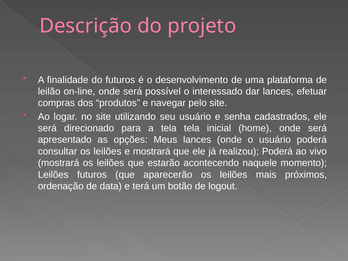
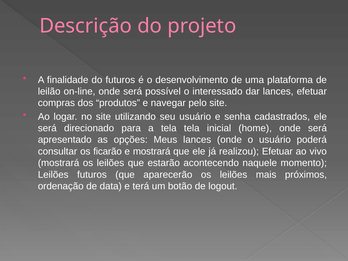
consultar os leilões: leilões -> ficarão
realizou Poderá: Poderá -> Efetuar
